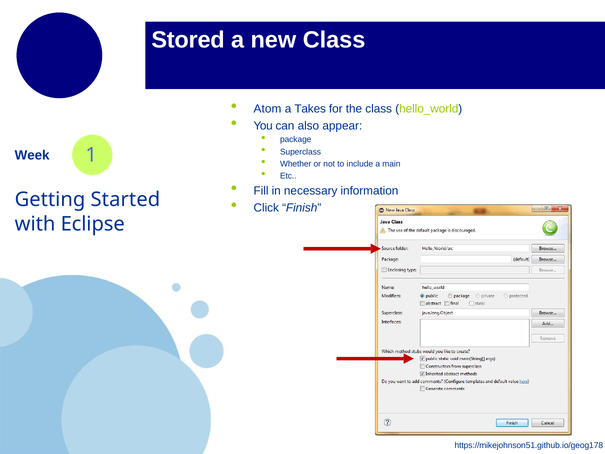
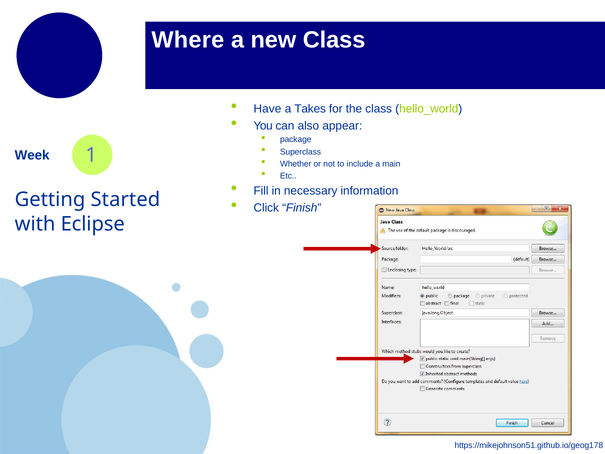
Stored: Stored -> Where
Atom: Atom -> Have
